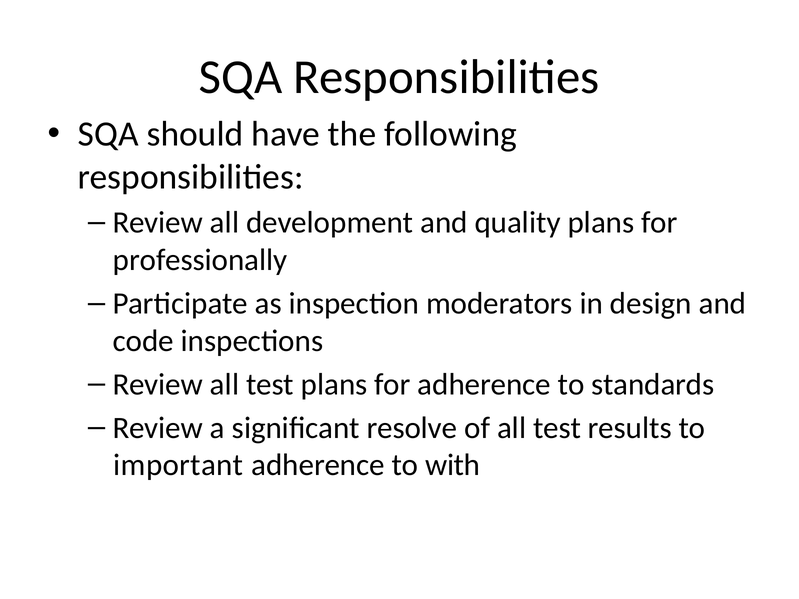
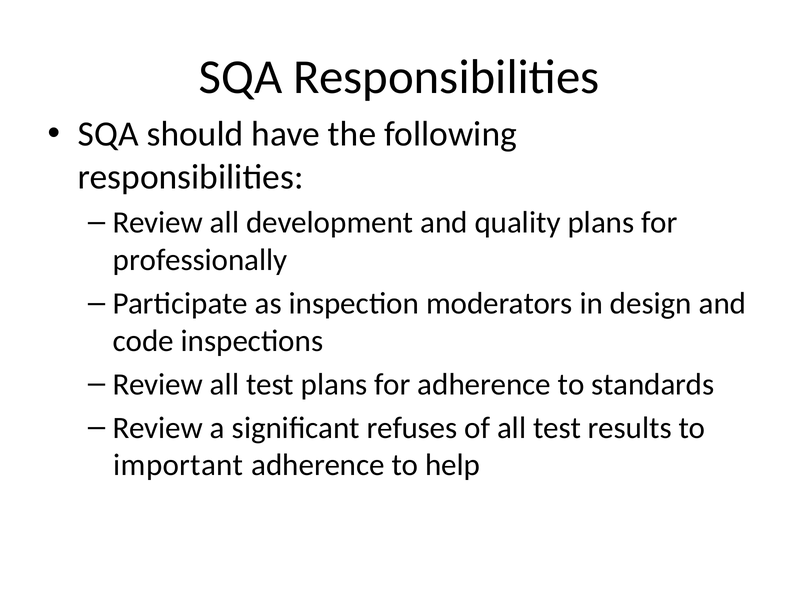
resolve: resolve -> refuses
with: with -> help
